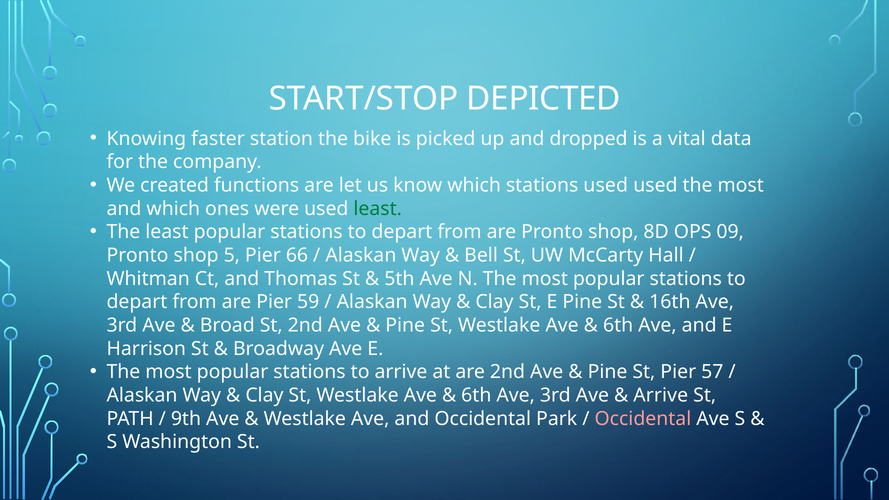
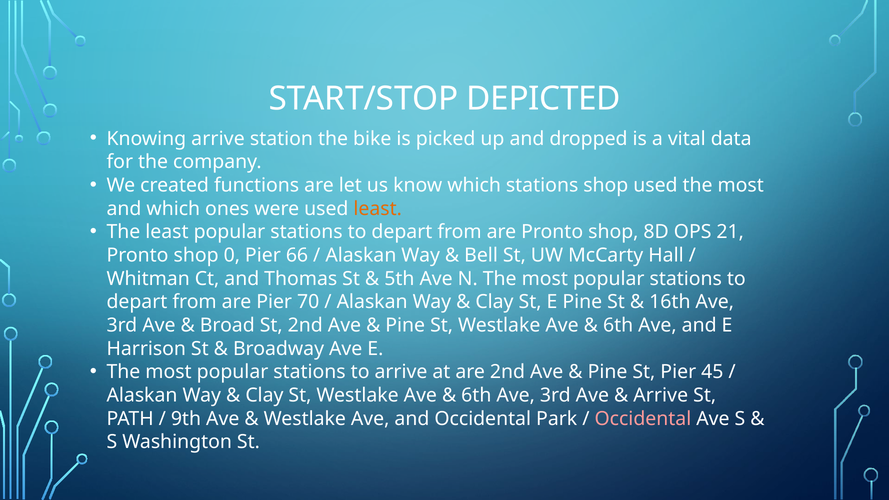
Knowing faster: faster -> arrive
stations used: used -> shop
least at (378, 209) colour: green -> orange
09: 09 -> 21
5: 5 -> 0
59: 59 -> 70
57: 57 -> 45
